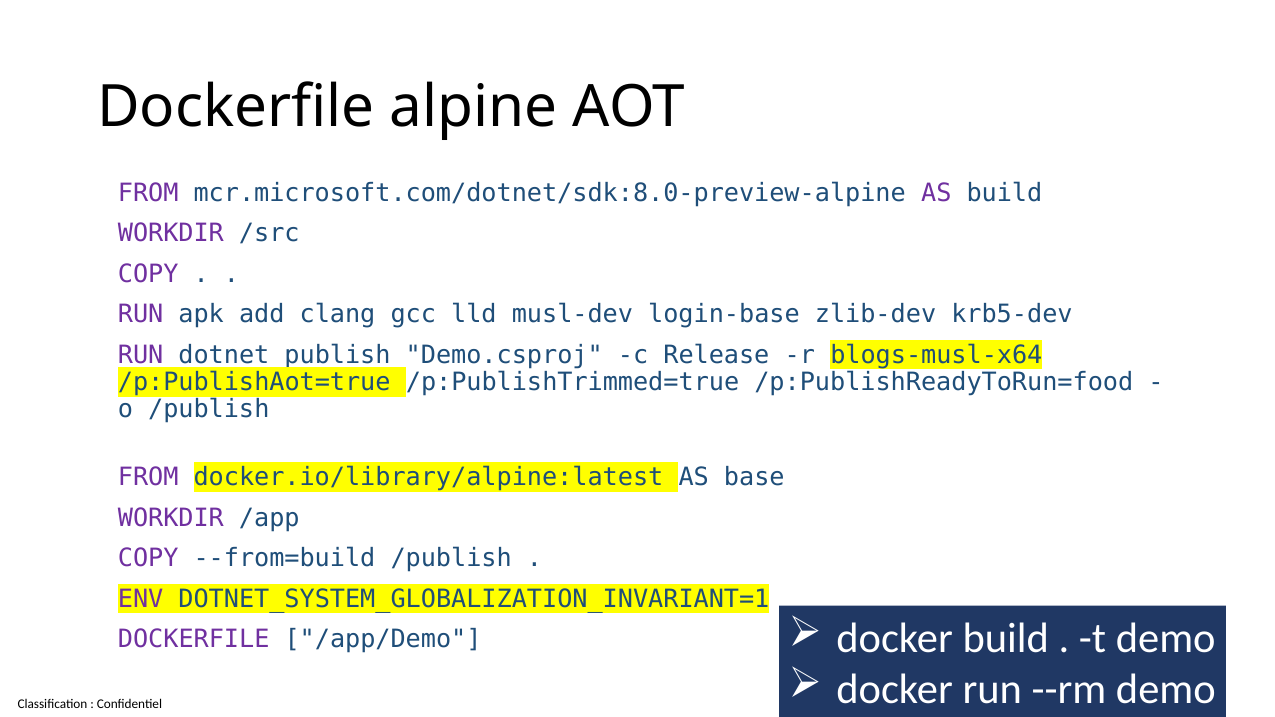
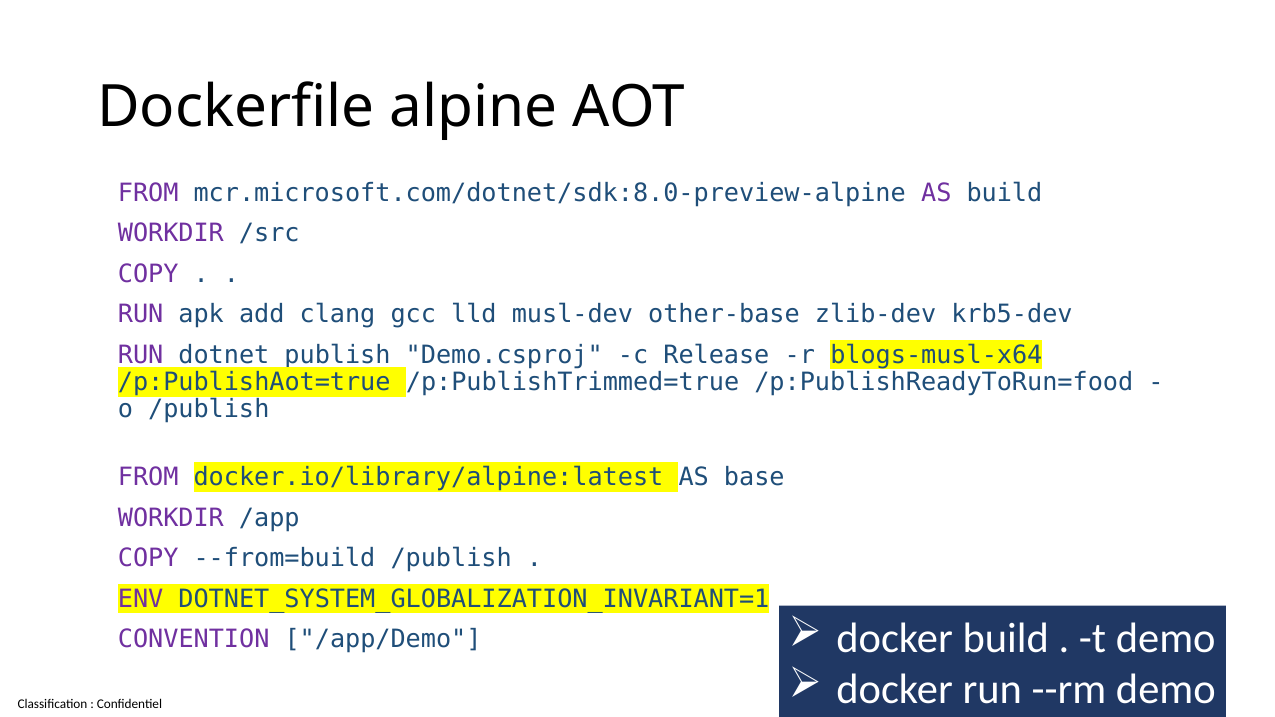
login-base: login-base -> other-base
DOCKERFILE at (194, 640): DOCKERFILE -> CONVENTION
